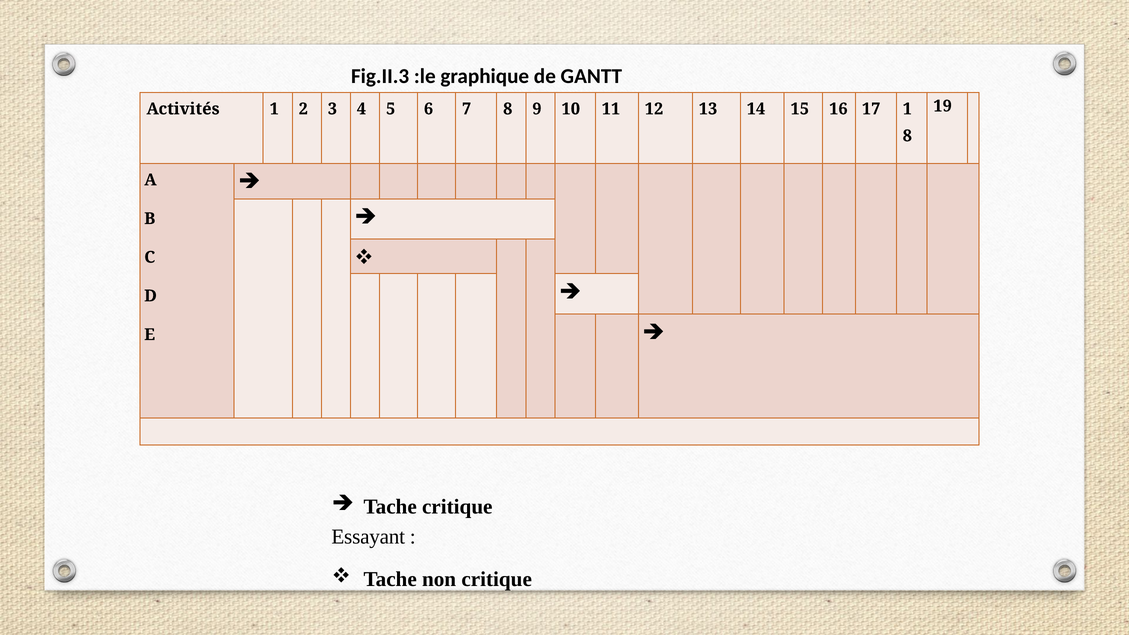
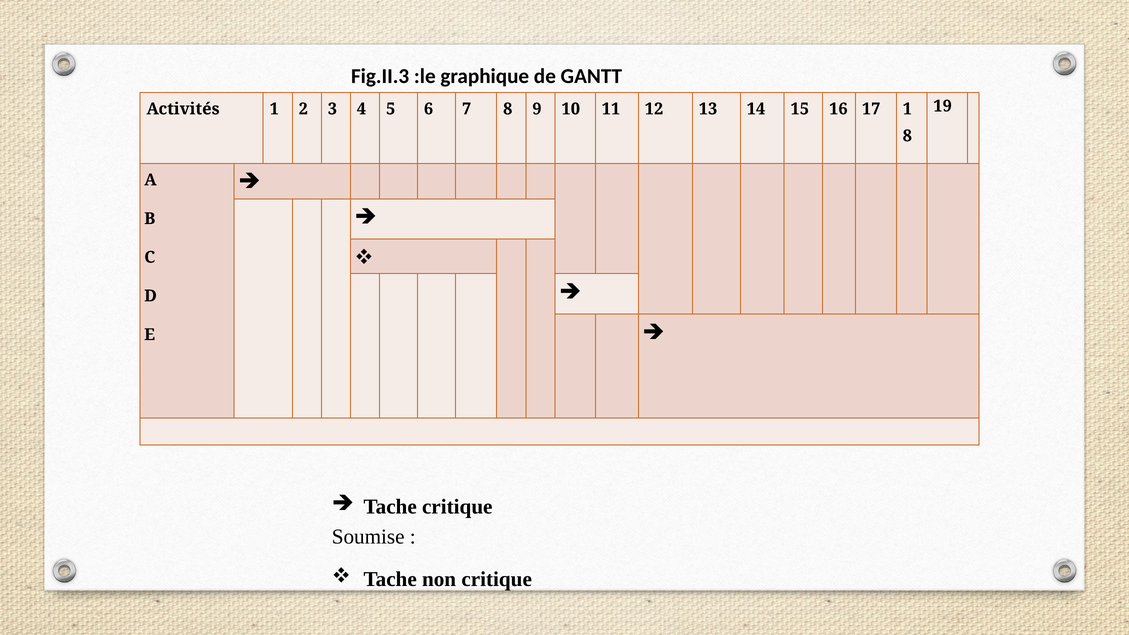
Essayant: Essayant -> Soumise
